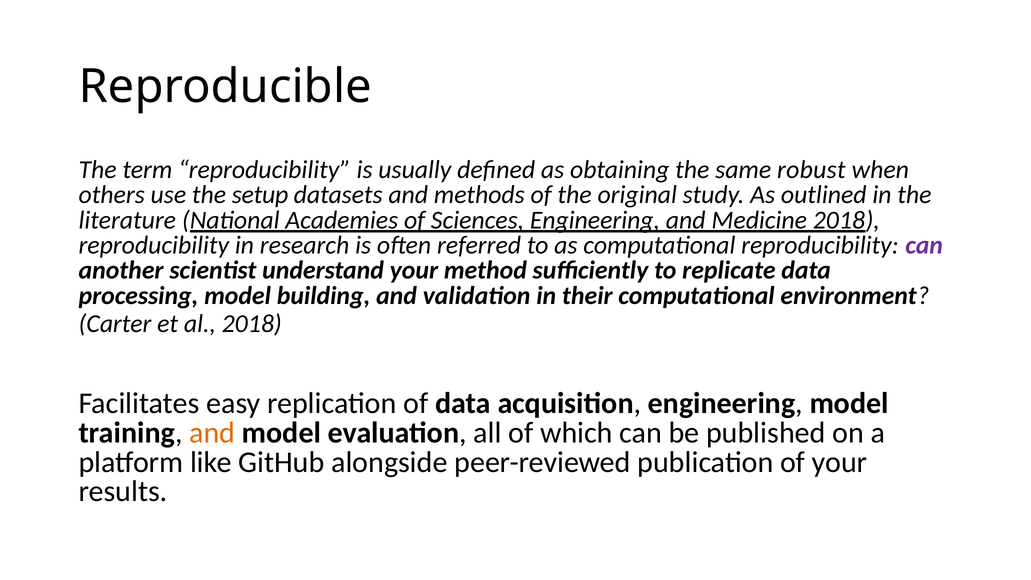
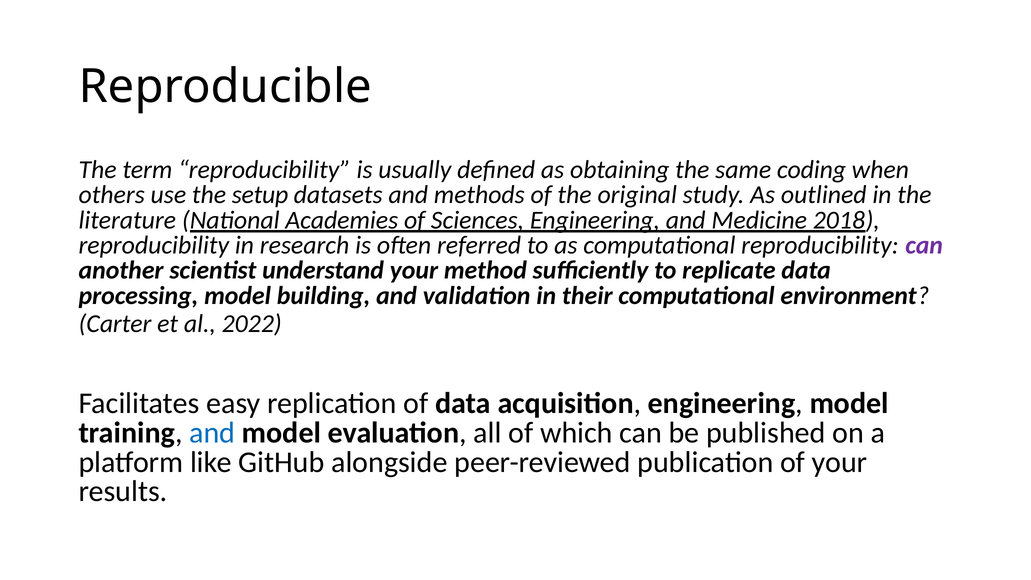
robust: robust -> coding
al 2018: 2018 -> 2022
and at (212, 433) colour: orange -> blue
